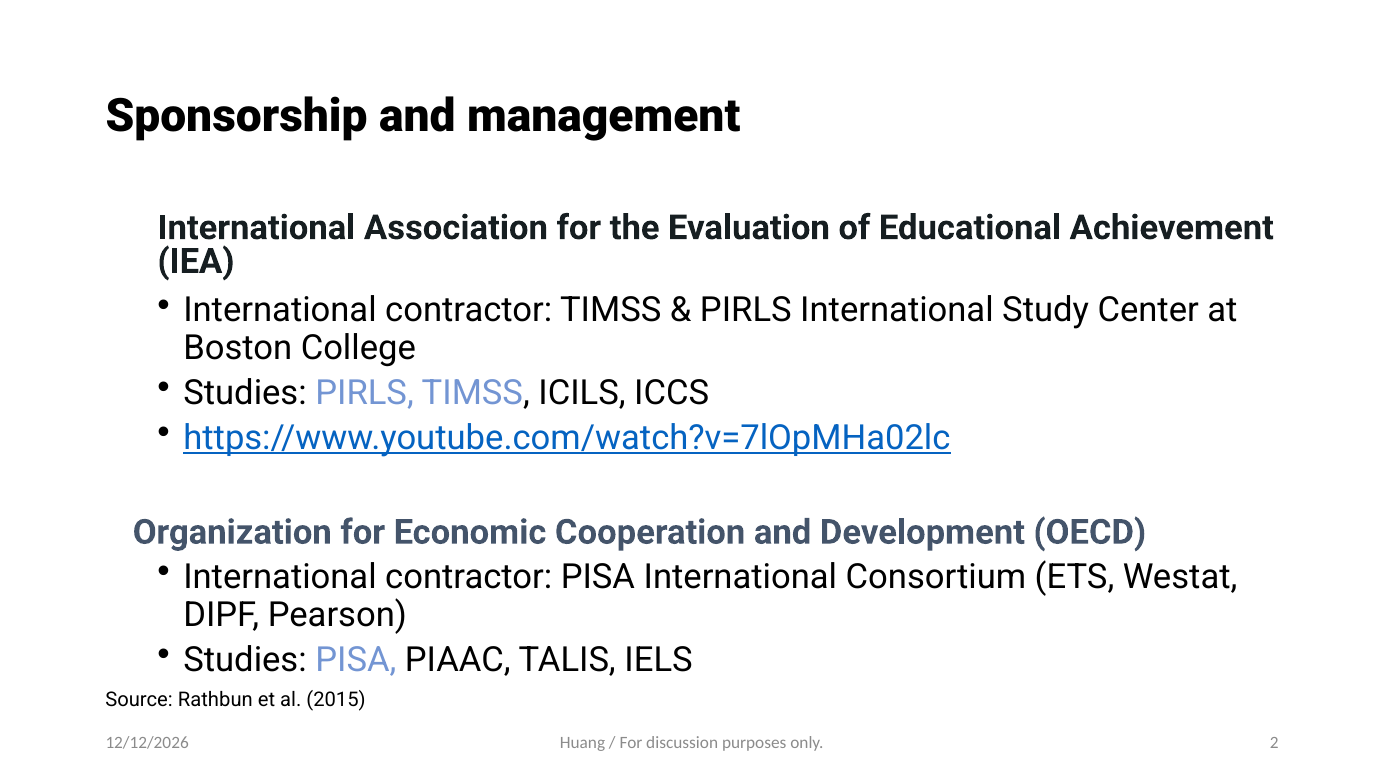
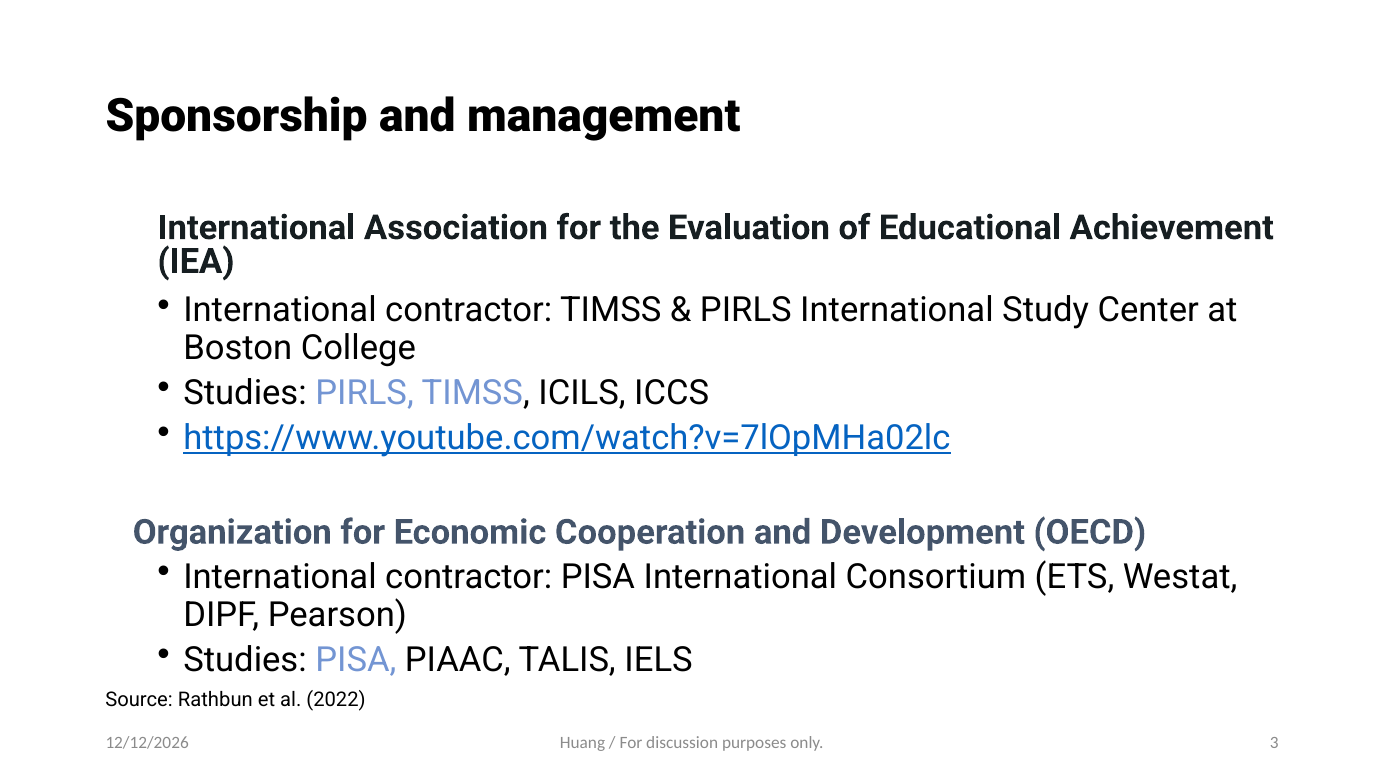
2015: 2015 -> 2022
2: 2 -> 3
